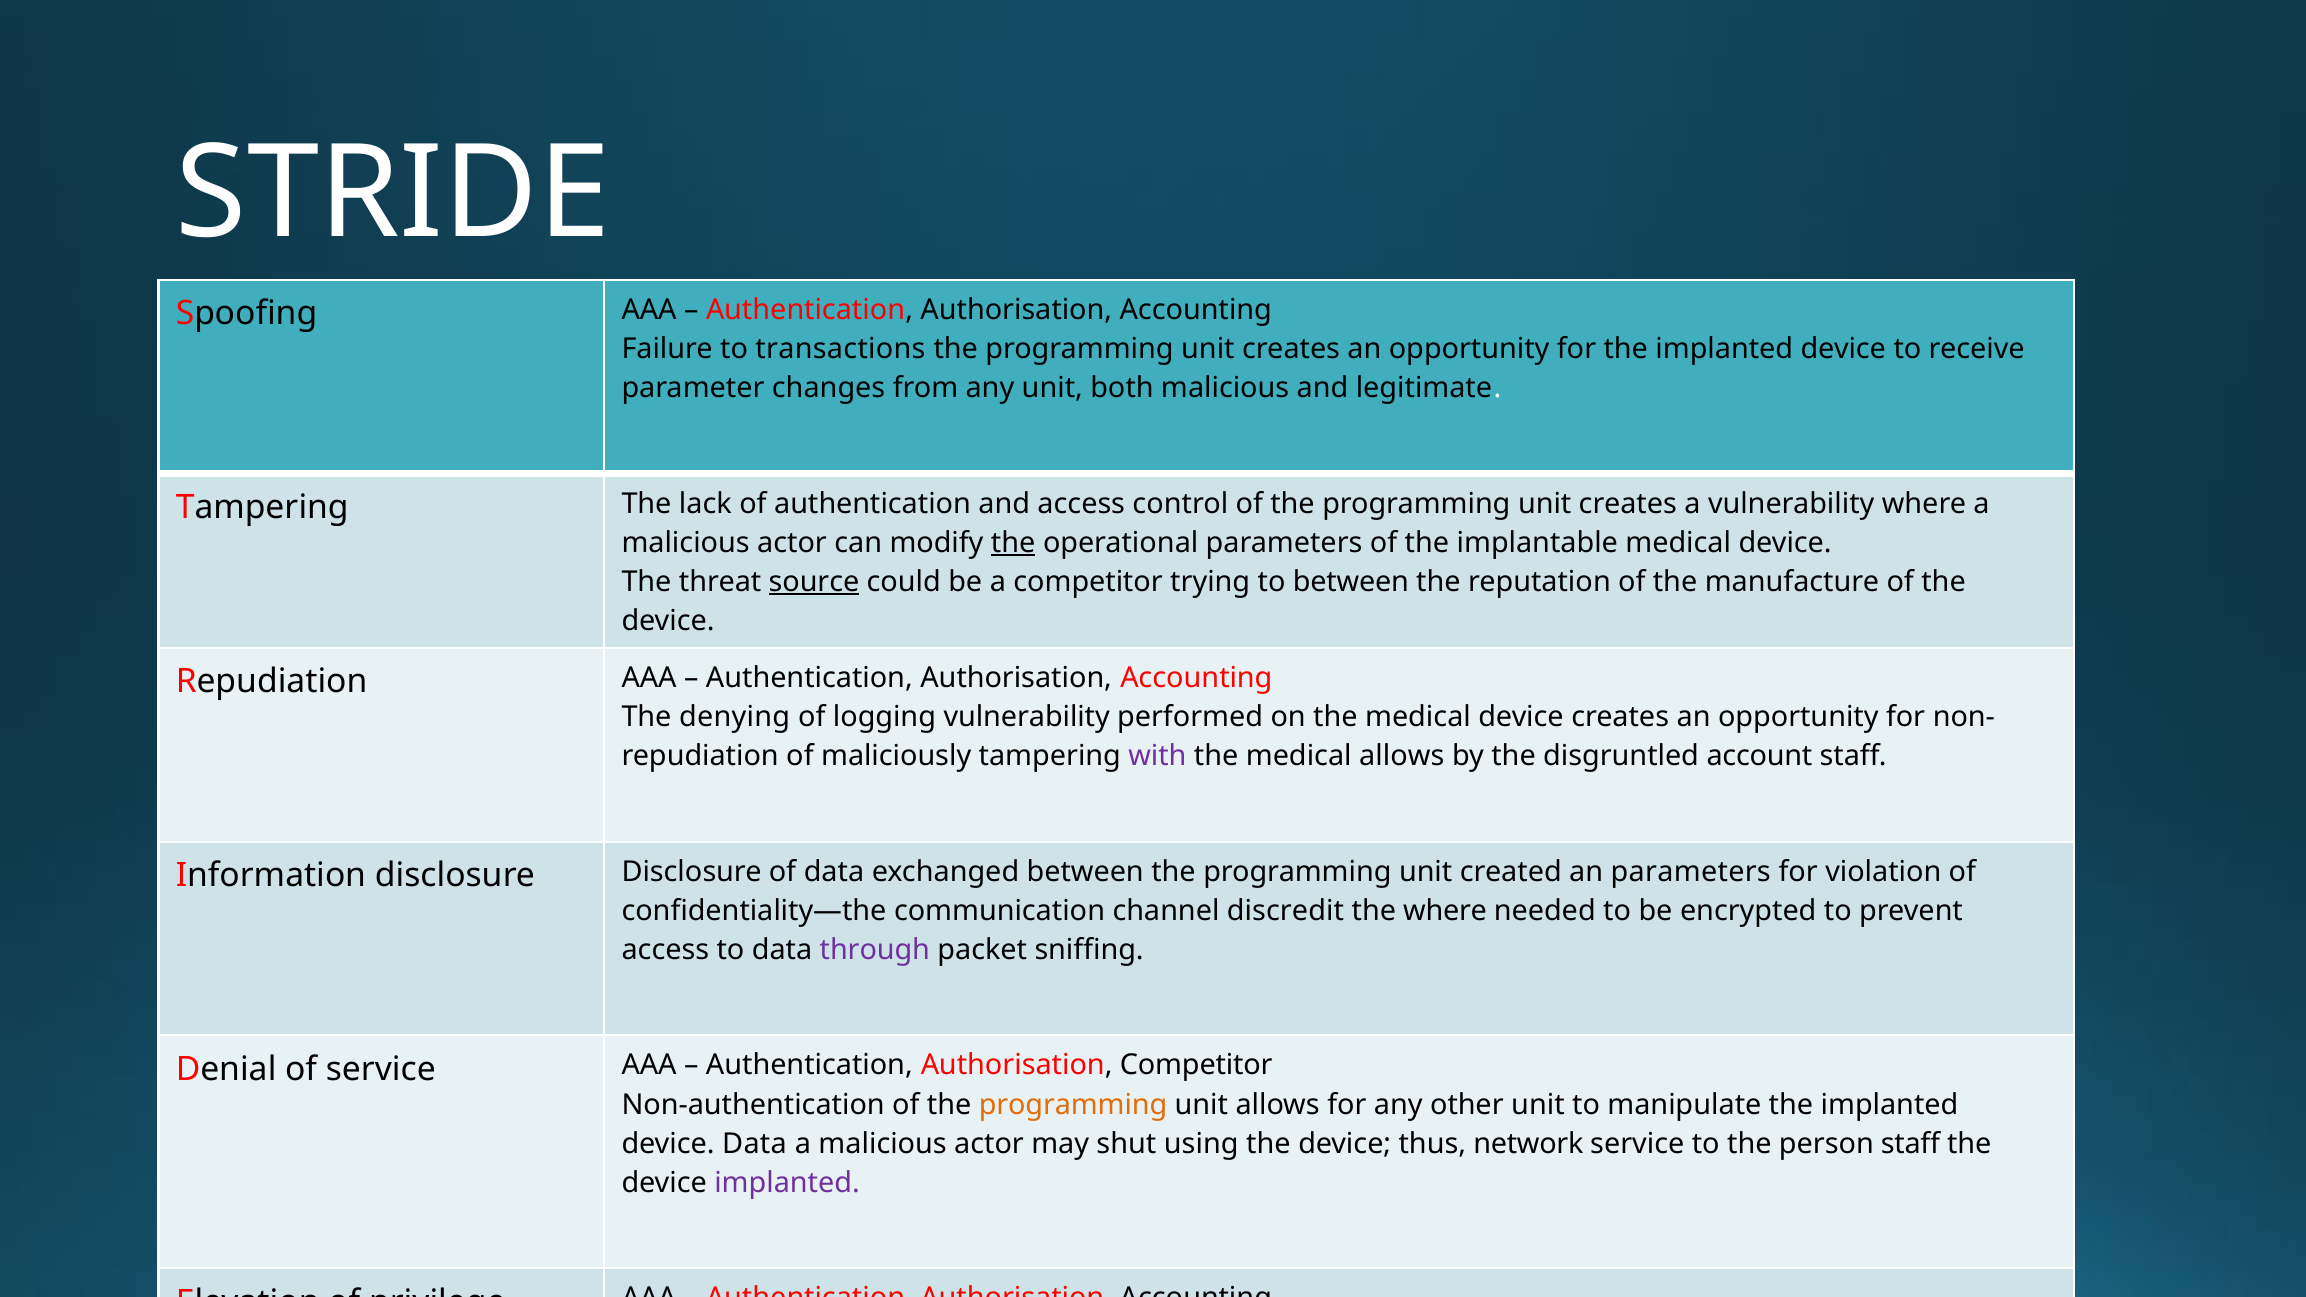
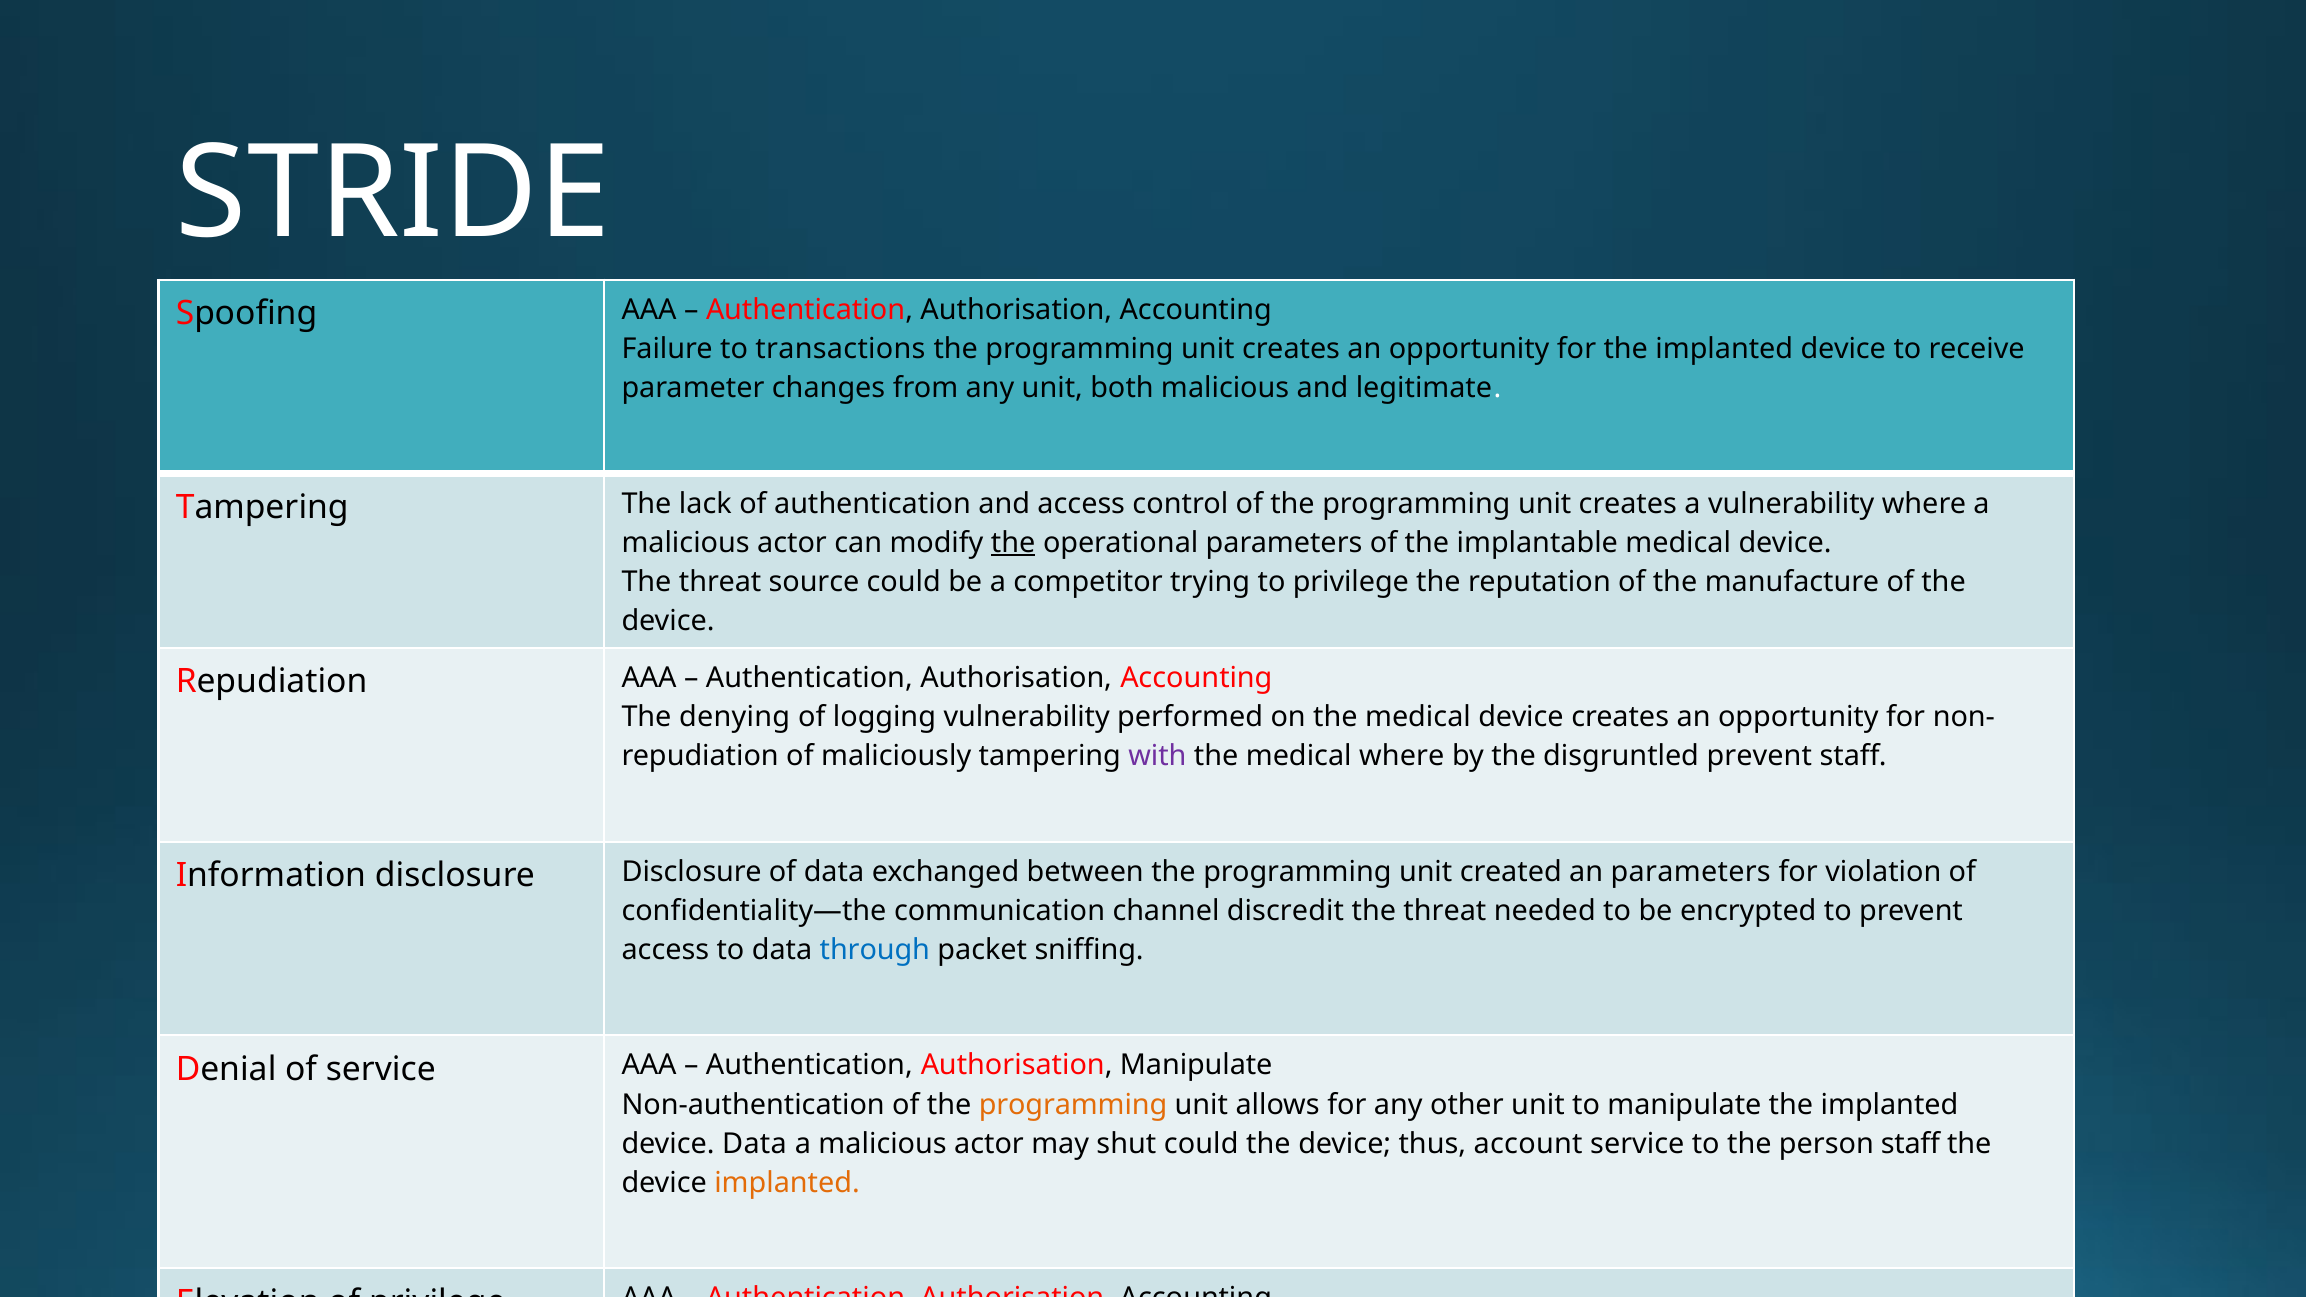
source underline: present -> none
to between: between -> privilege
medical allows: allows -> where
disgruntled account: account -> prevent
where at (1445, 911): where -> threat
through colour: purple -> blue
Authorisation Competitor: Competitor -> Manipulate
shut using: using -> could
thus network: network -> account
implanted at (787, 1183) colour: purple -> orange
